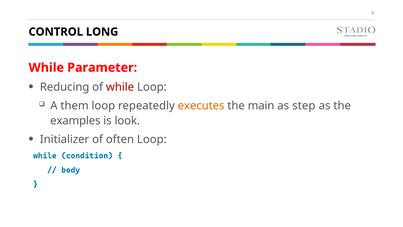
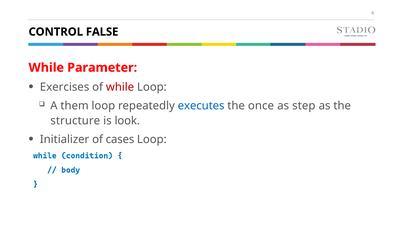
LONG: LONG -> FALSE
Reducing: Reducing -> Exercises
executes colour: orange -> blue
main: main -> once
examples: examples -> structure
often: often -> cases
